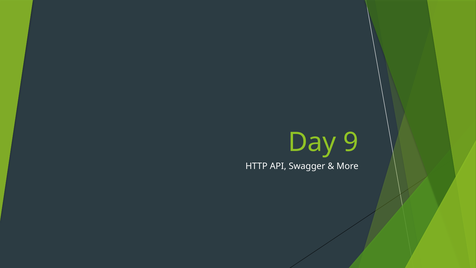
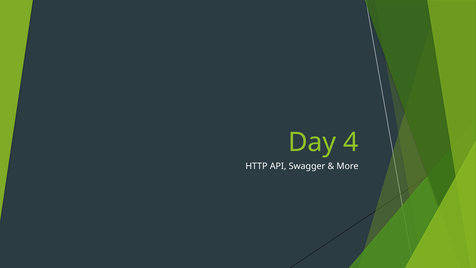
9: 9 -> 4
